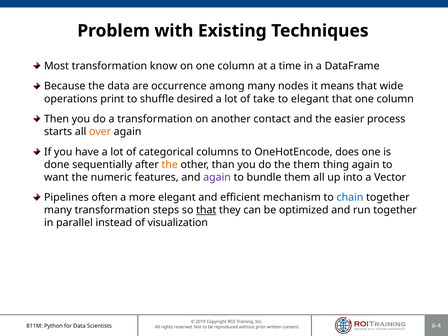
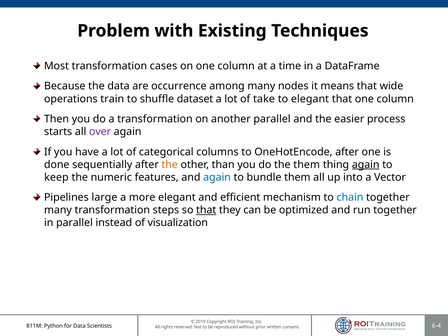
know: know -> cases
print: print -> train
desired: desired -> dataset
another contact: contact -> parallel
over colour: orange -> purple
OneHotEncode does: does -> after
again at (366, 165) underline: none -> present
want: want -> keep
again at (217, 177) colour: purple -> blue
often: often -> large
